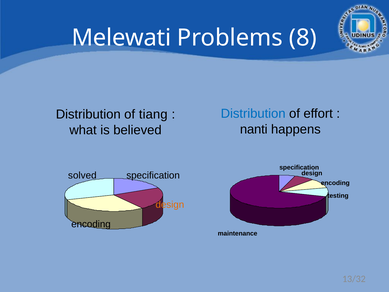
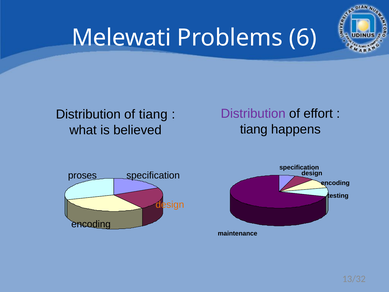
8: 8 -> 6
Distribution at (253, 114) colour: blue -> purple
nanti at (254, 129): nanti -> tiang
solved: solved -> proses
